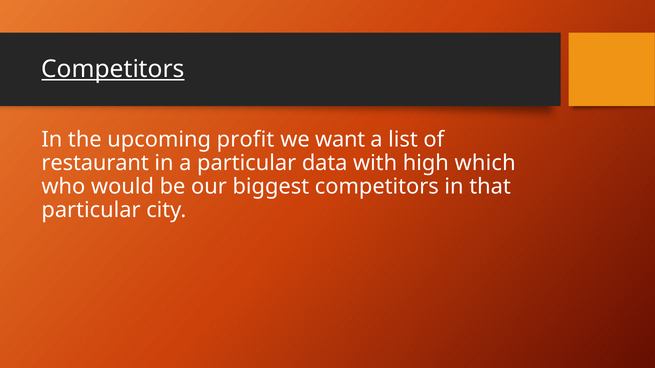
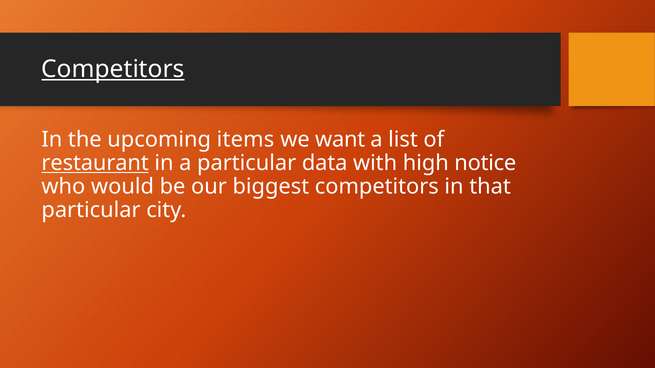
profit: profit -> items
restaurant underline: none -> present
which: which -> notice
